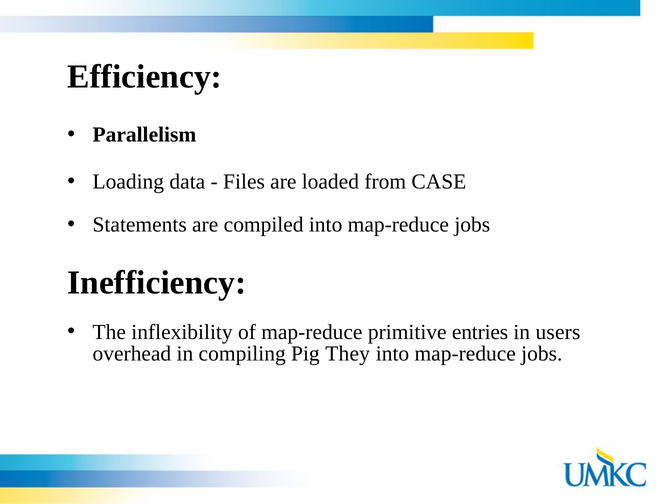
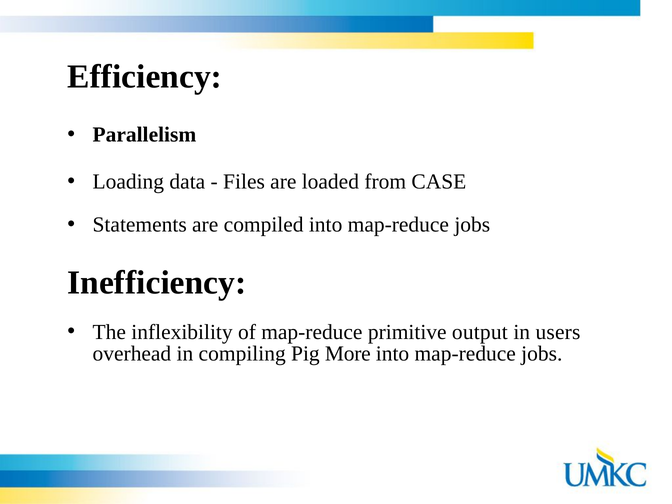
entries: entries -> output
They: They -> More
